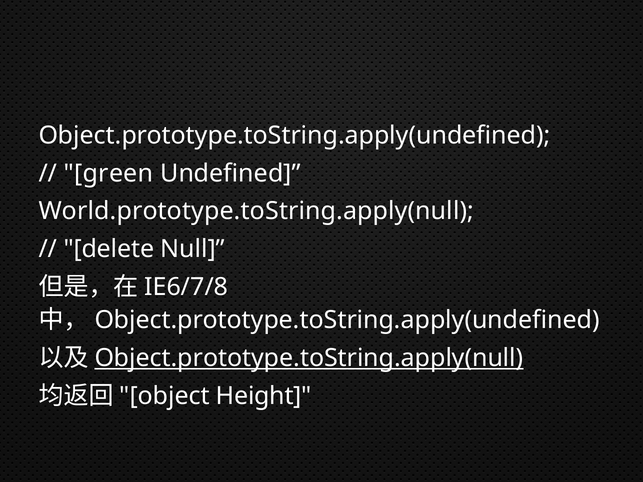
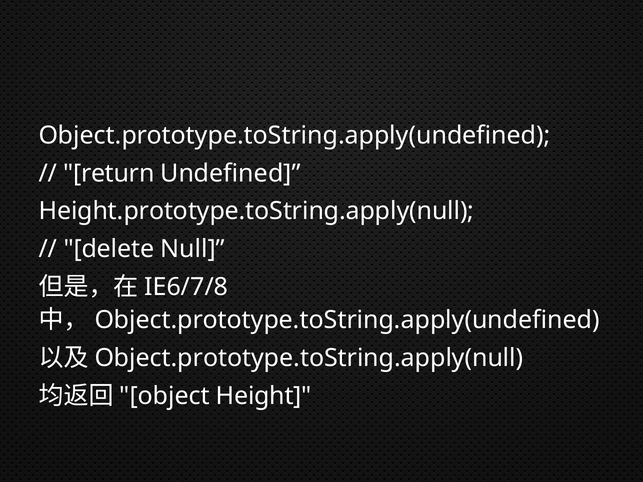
green: green -> return
World.prototype.toString.apply(null: World.prototype.toString.apply(null -> Height.prototype.toString.apply(null
Object.prototype.toString.apply(null underline: present -> none
